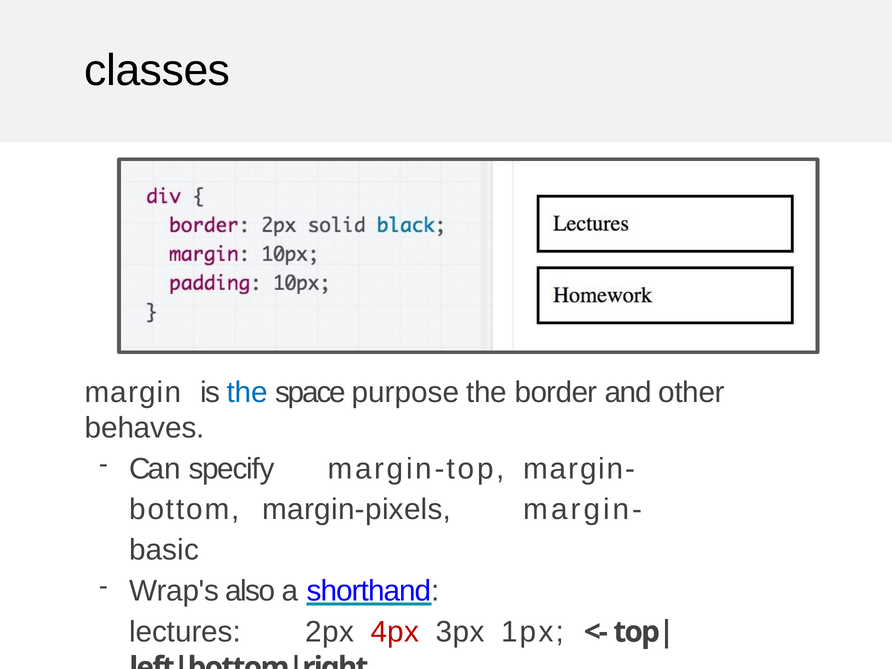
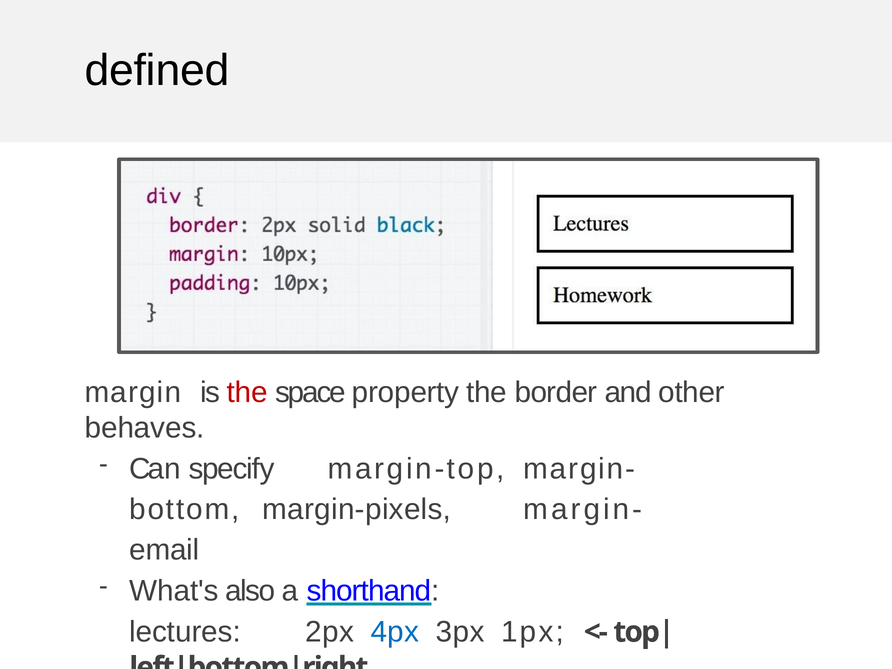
classes: classes -> defined
the at (247, 392) colour: blue -> red
purpose: purpose -> property
basic: basic -> email
Wrap's: Wrap's -> What's
4px colour: red -> blue
